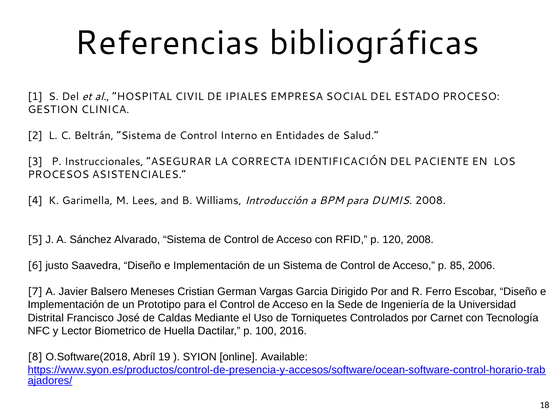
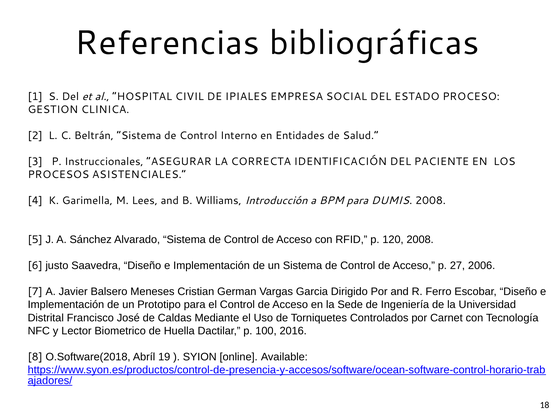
85: 85 -> 27
